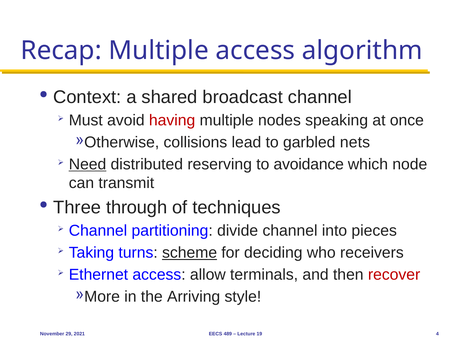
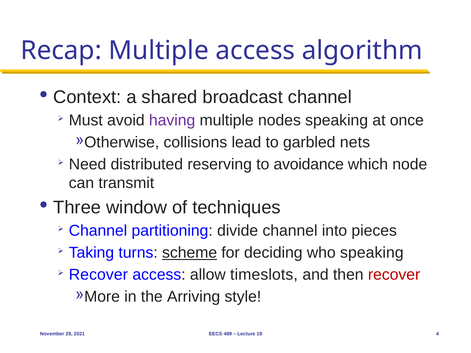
having colour: red -> purple
Need underline: present -> none
through: through -> window
who receivers: receivers -> speaking
Ethernet at (98, 275): Ethernet -> Recover
terminals: terminals -> timeslots
